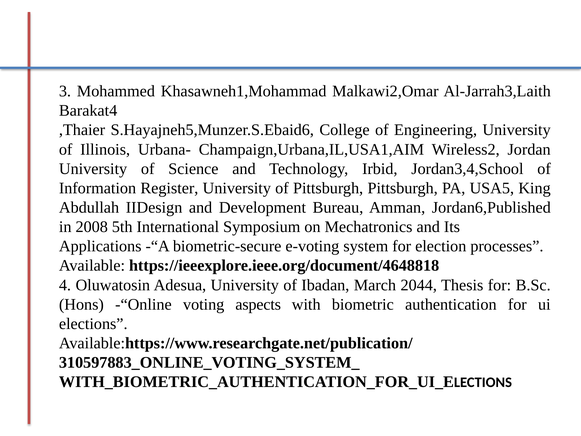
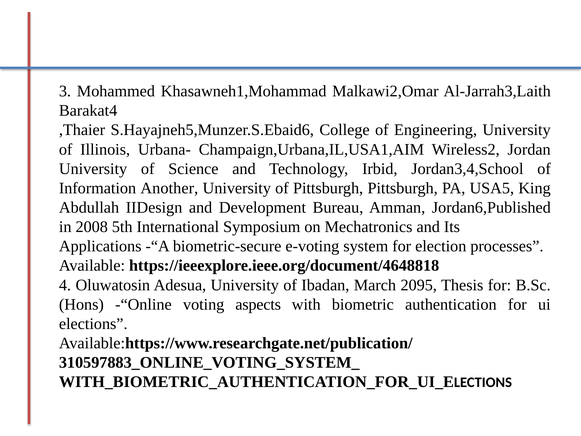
Register: Register -> Another
2044: 2044 -> 2095
